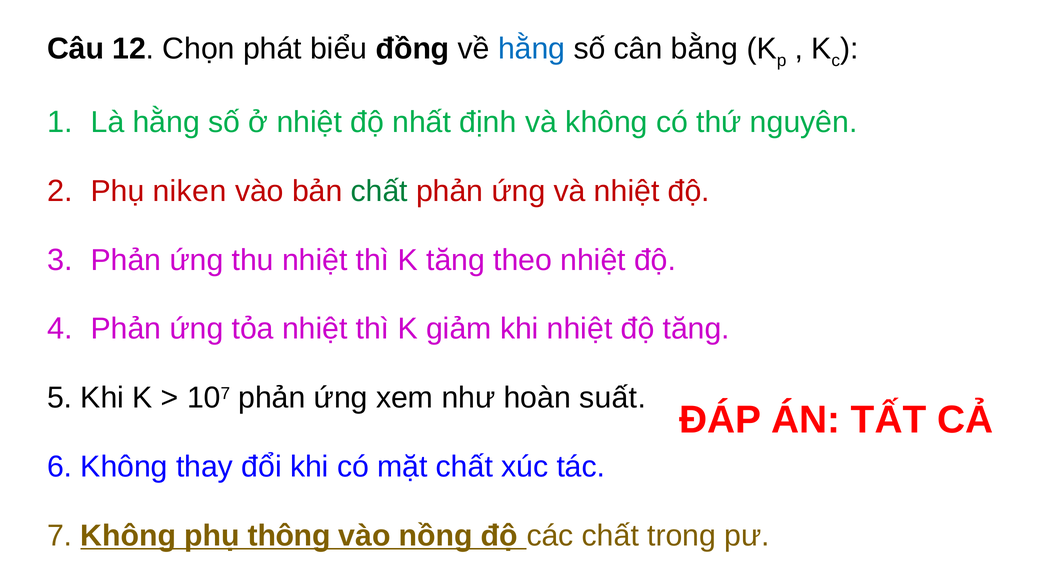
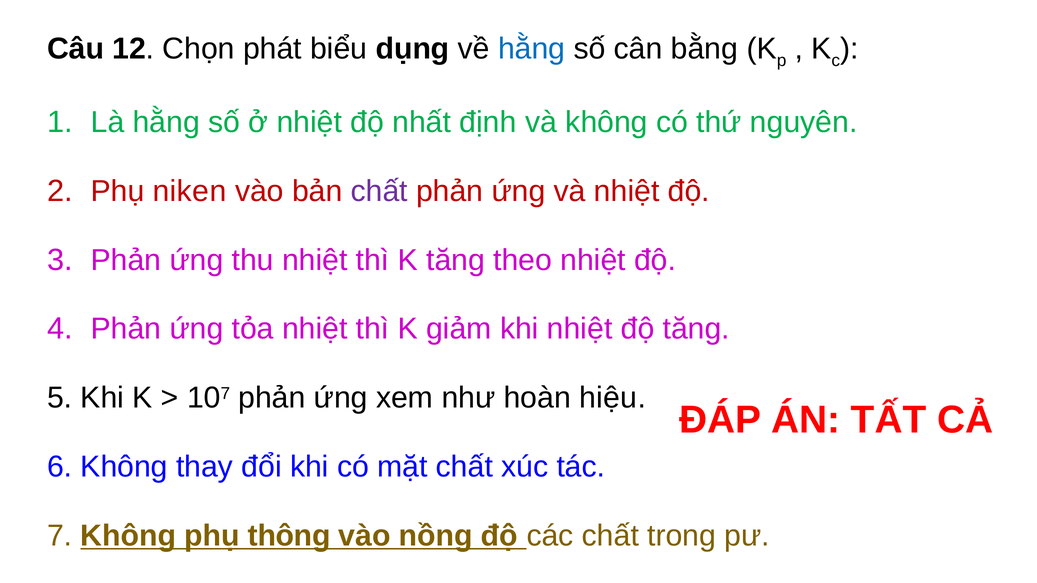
đồng: đồng -> dụng
chất at (379, 191) colour: green -> purple
suất: suất -> hiệu
